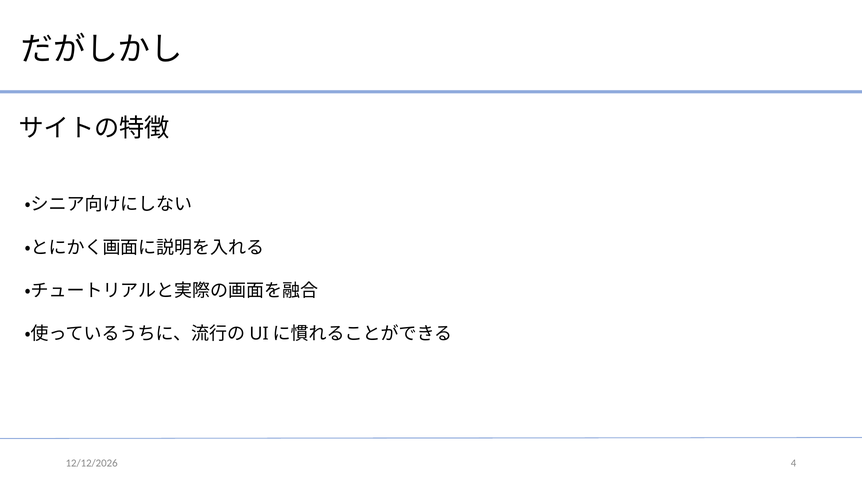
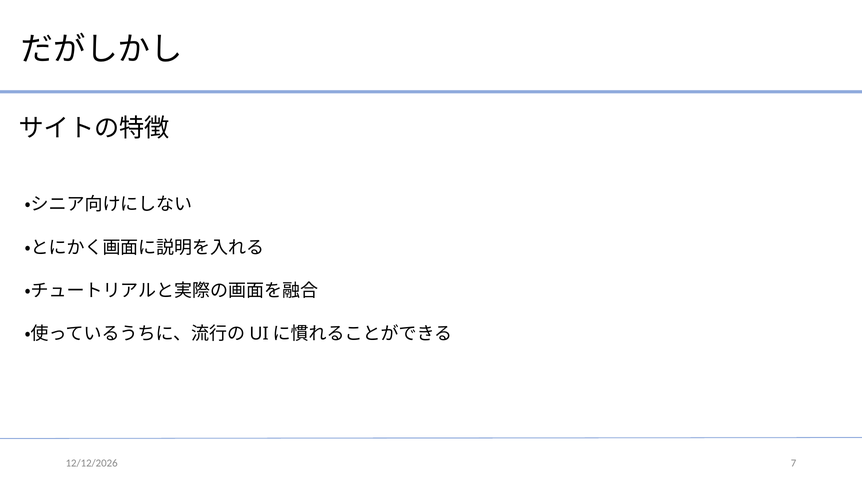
4: 4 -> 7
